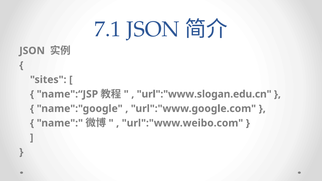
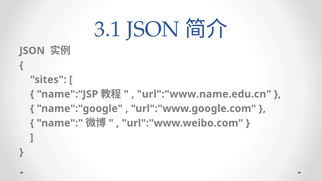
7.1: 7.1 -> 3.1
url":"www.slogan.edu.cn: url":"www.slogan.edu.cn -> url":"www.name.edu.cn
